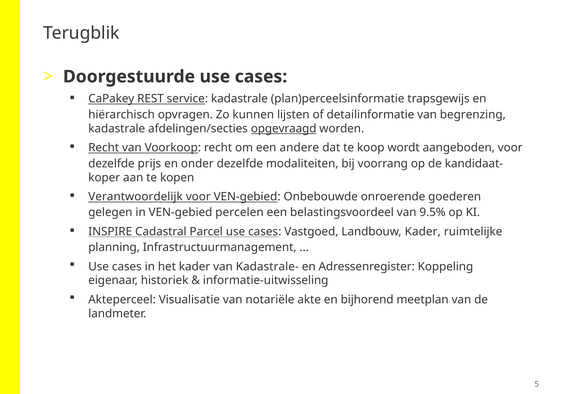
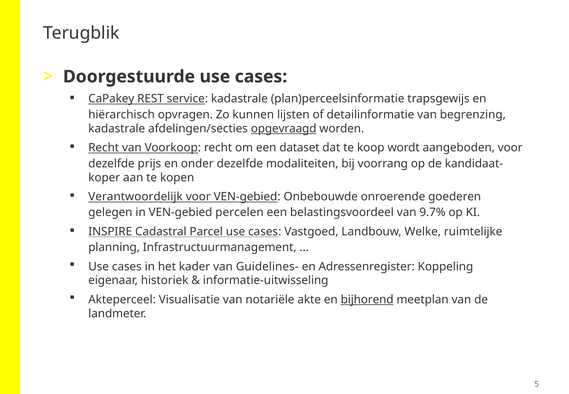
andere: andere -> dataset
9.5%: 9.5% -> 9.7%
Landbouw Kader: Kader -> Welke
Kadastrale-: Kadastrale- -> Guidelines-
bijhorend underline: none -> present
